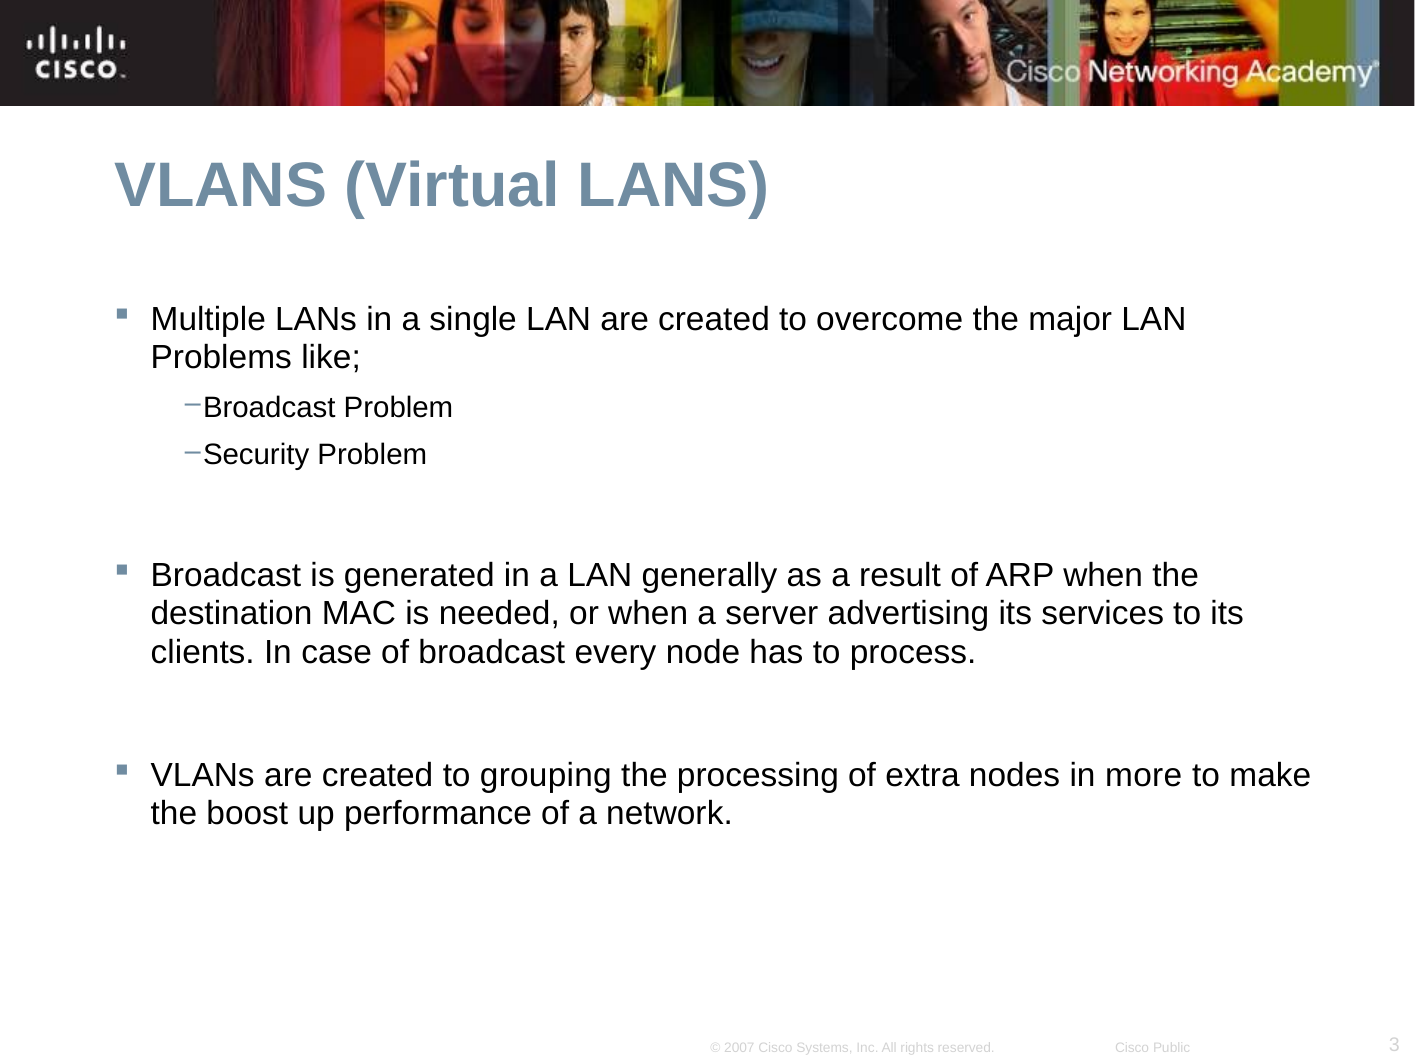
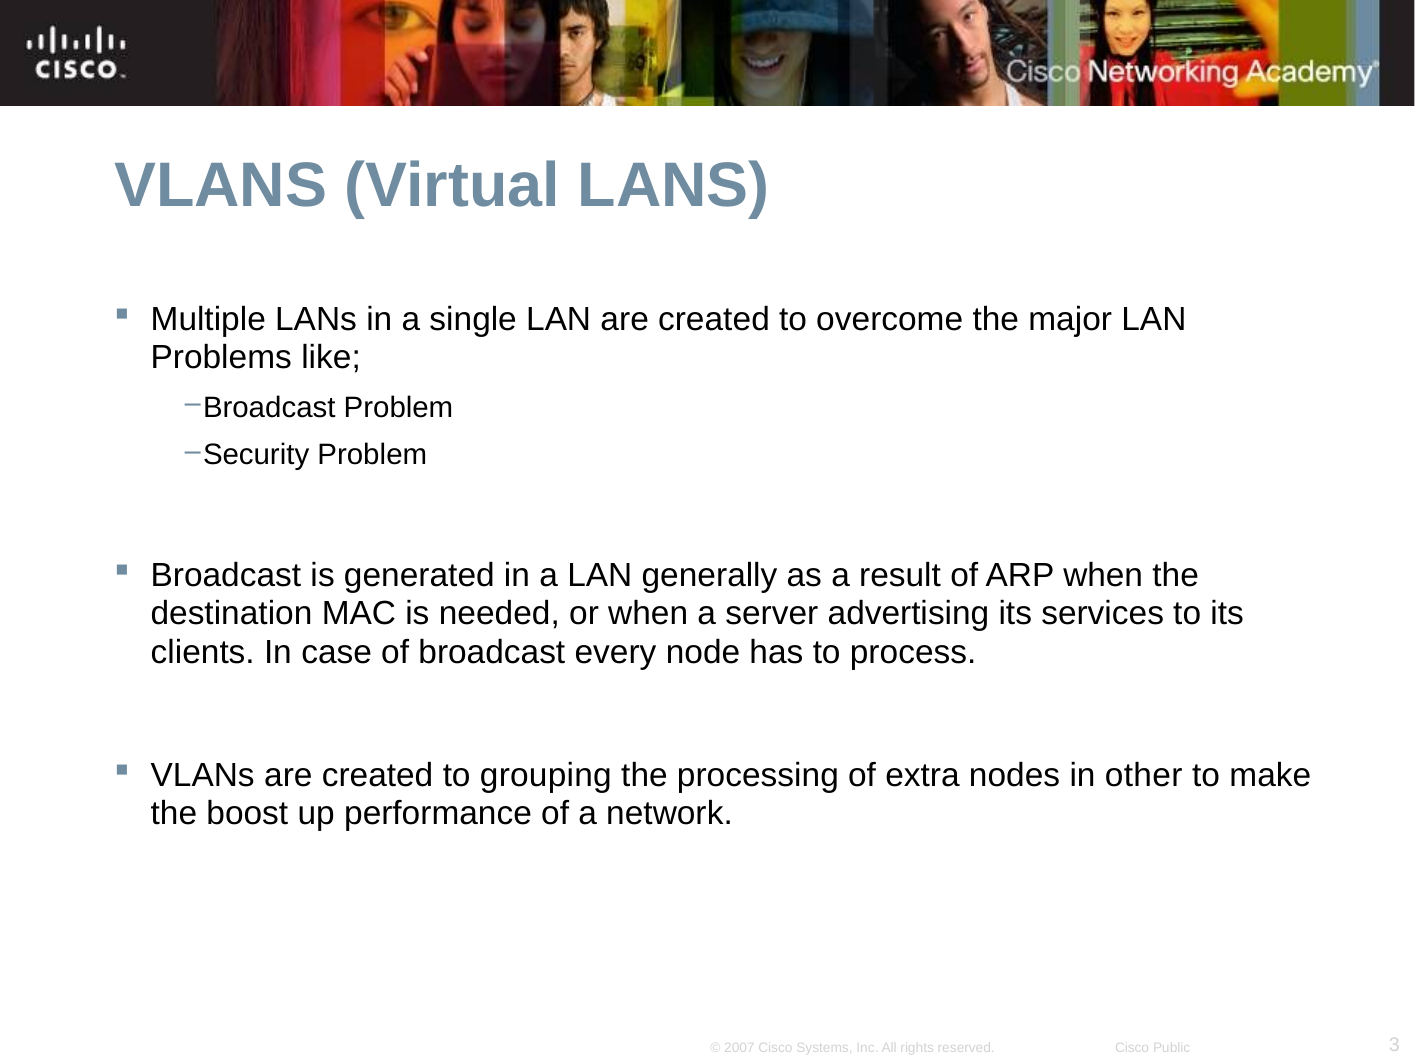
more: more -> other
